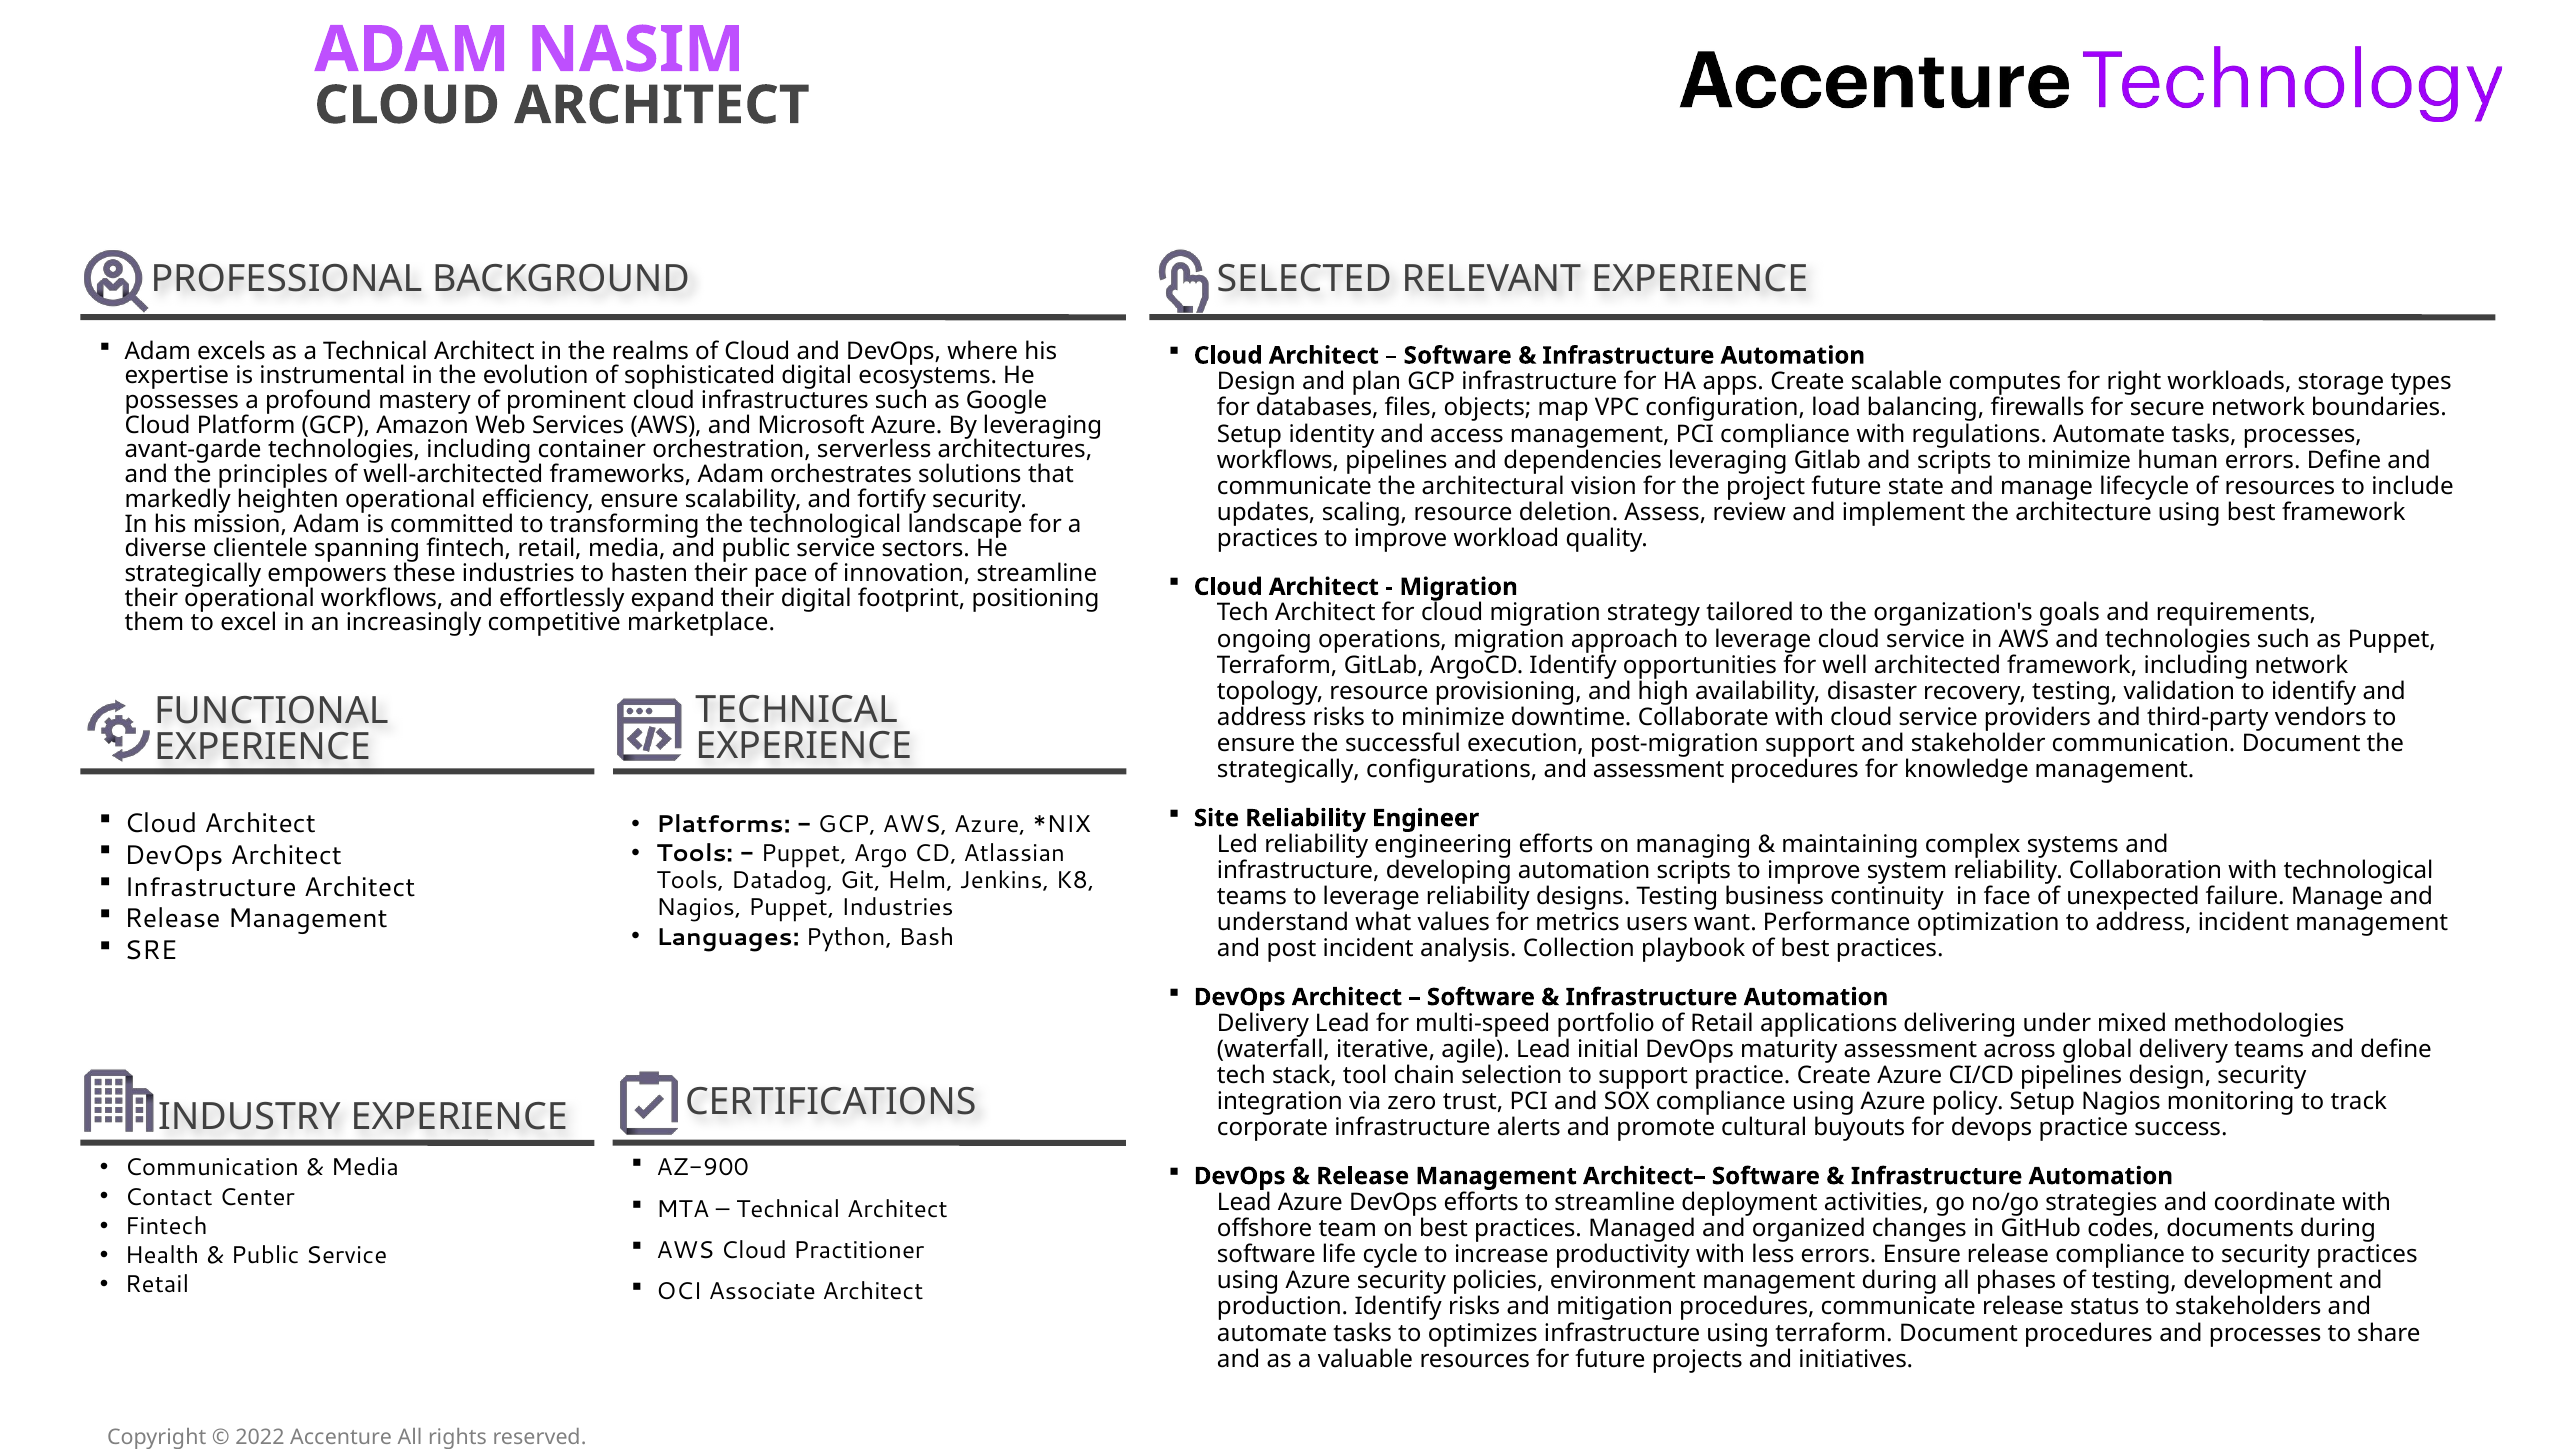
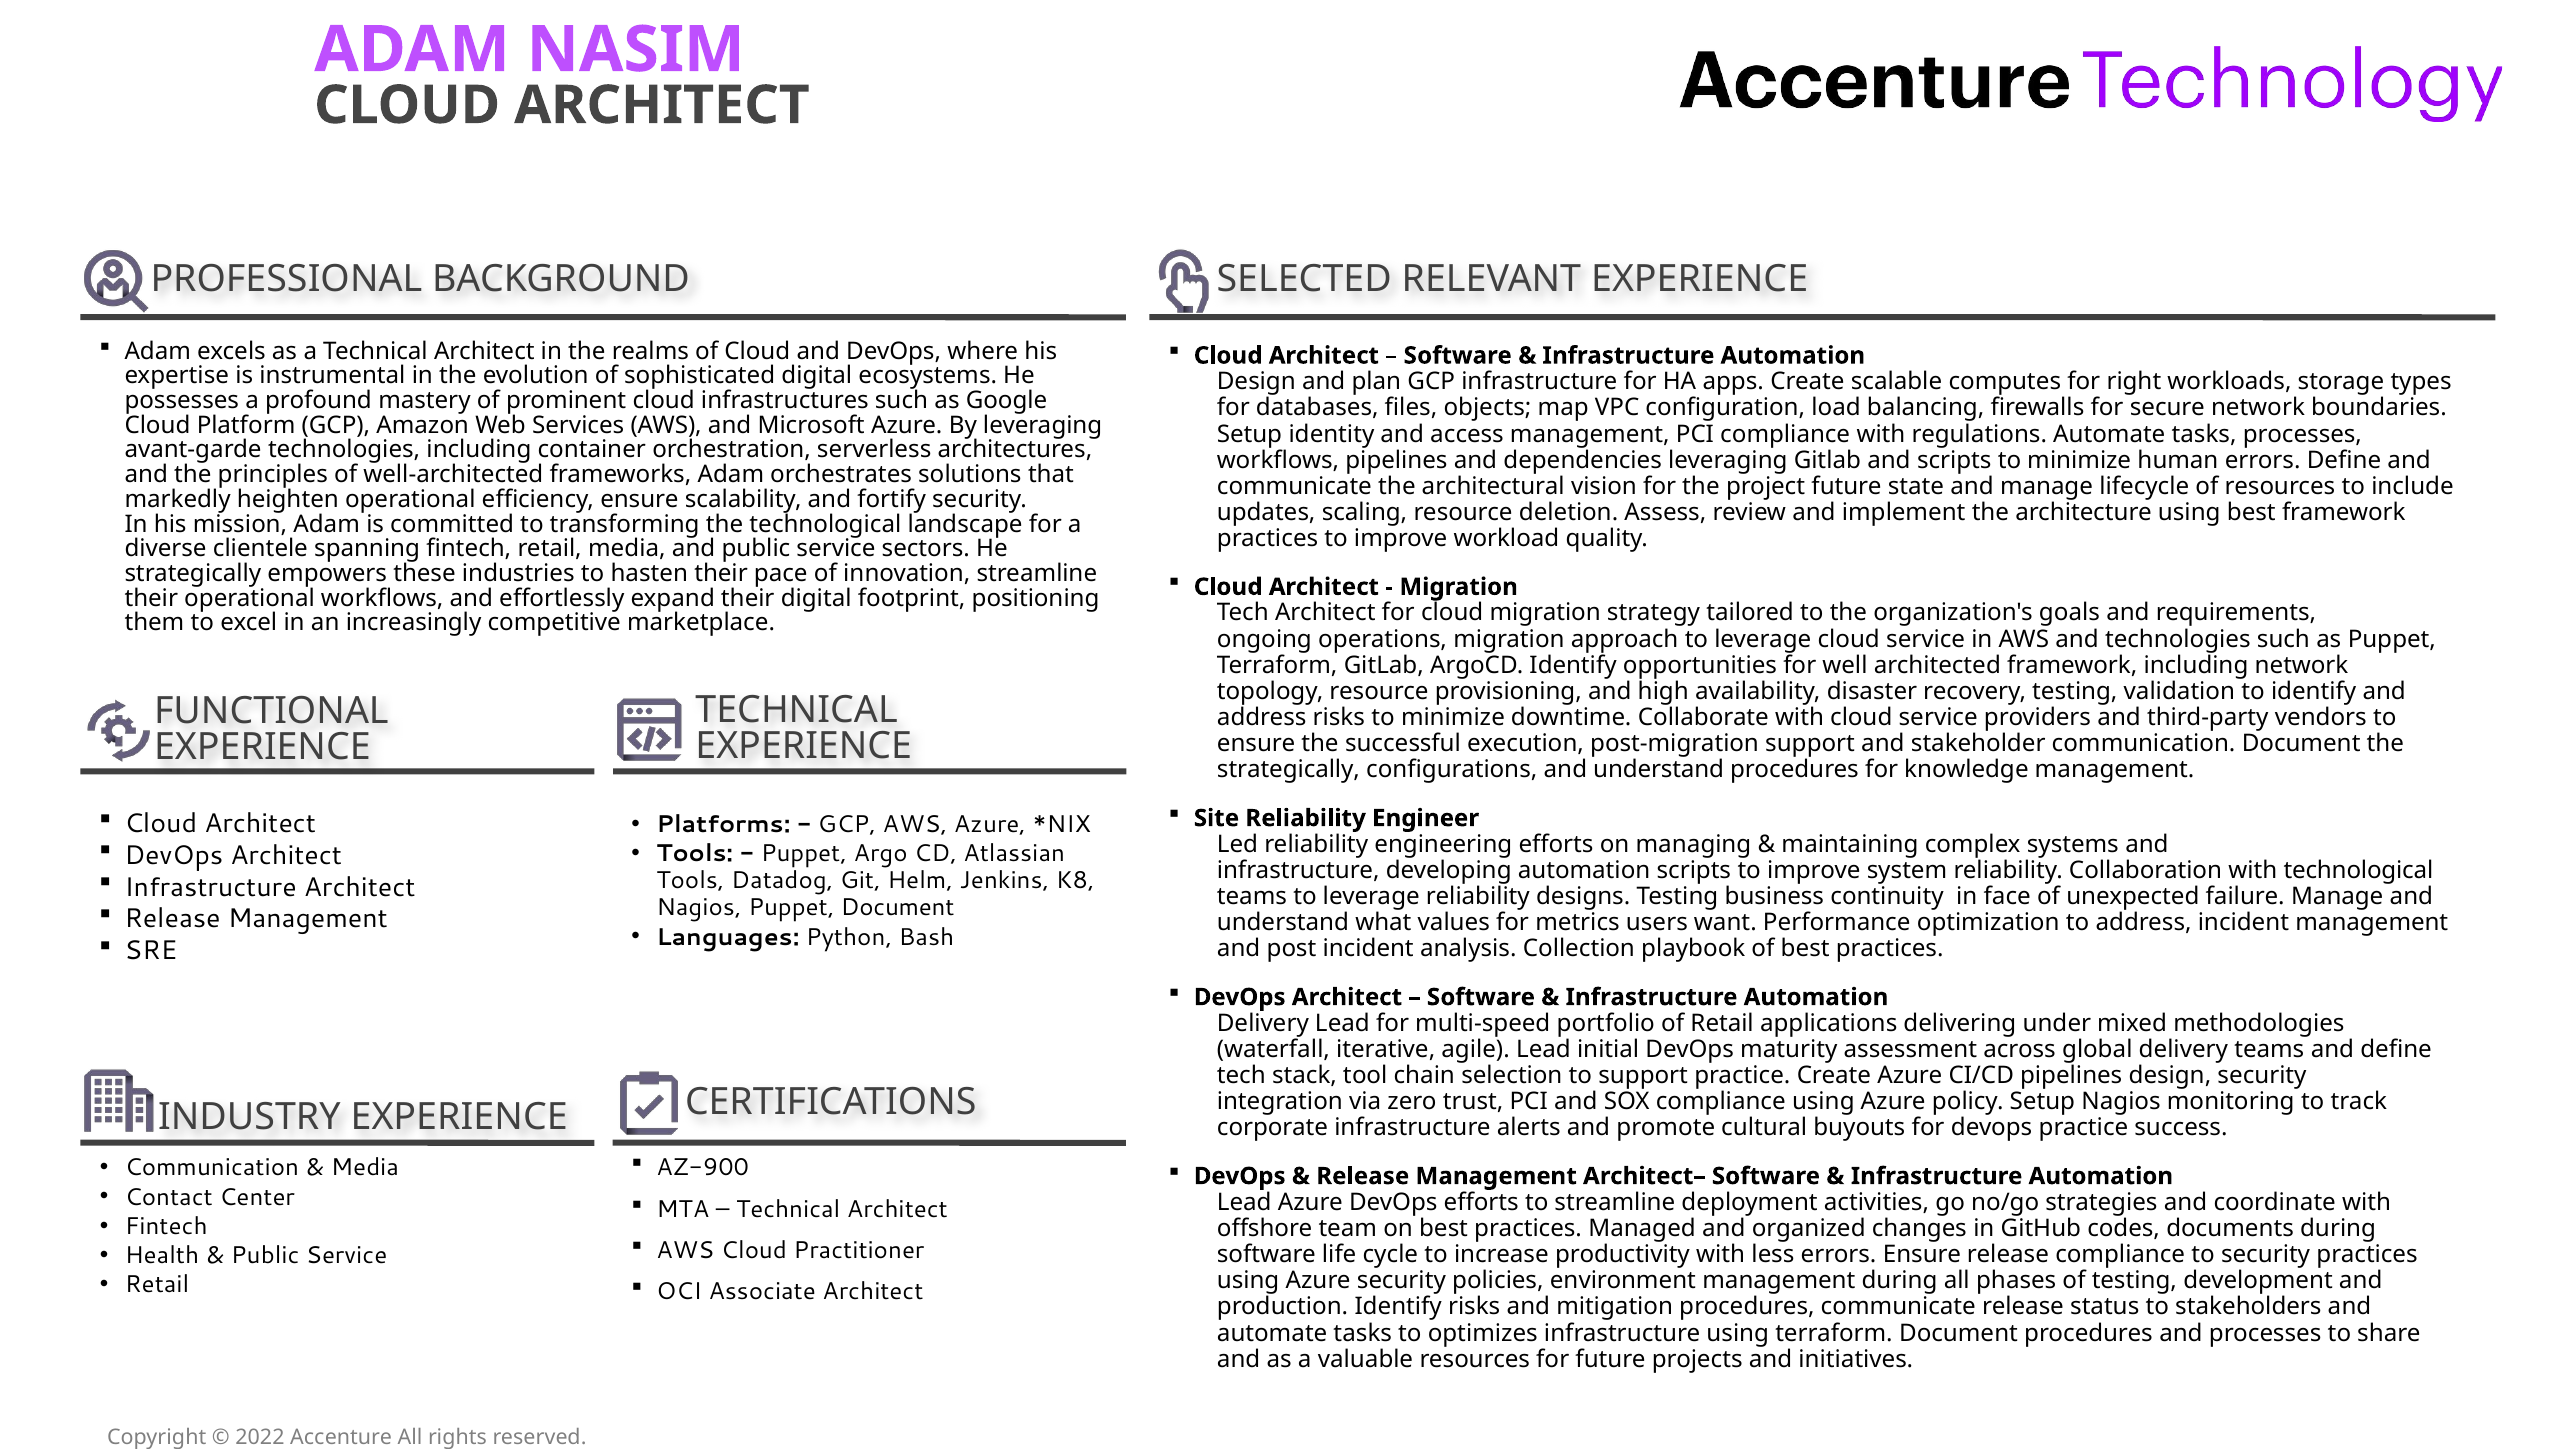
configurations and assessment: assessment -> understand
Puppet Industries: Industries -> Document
